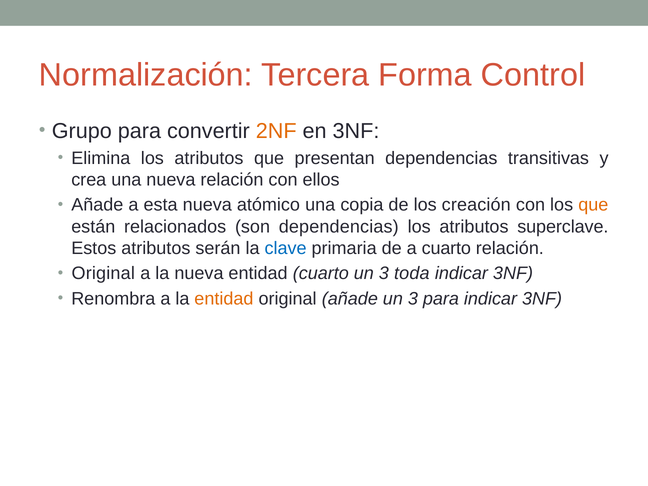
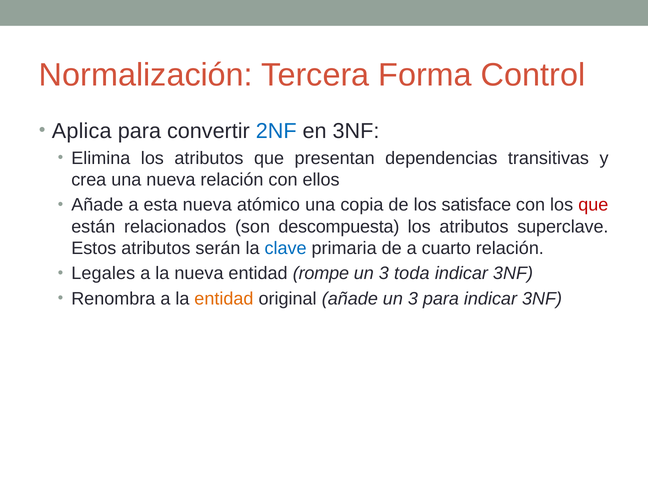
Grupo: Grupo -> Aplica
2NF colour: orange -> blue
creación: creación -> satisface
que at (593, 205) colour: orange -> red
son dependencias: dependencias -> descompuesta
Original at (103, 273): Original -> Legales
entidad cuarto: cuarto -> rompe
